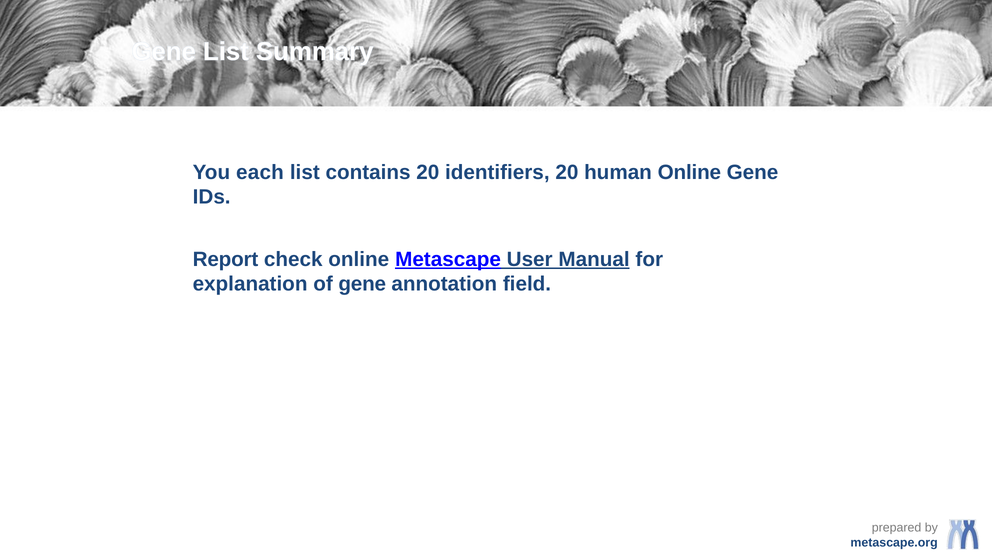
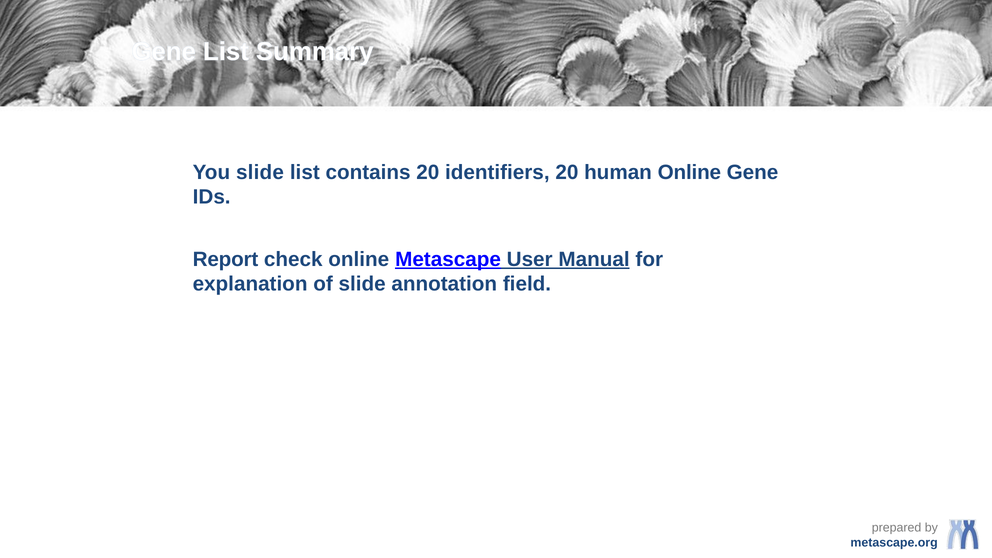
You each: each -> slide
of gene: gene -> slide
